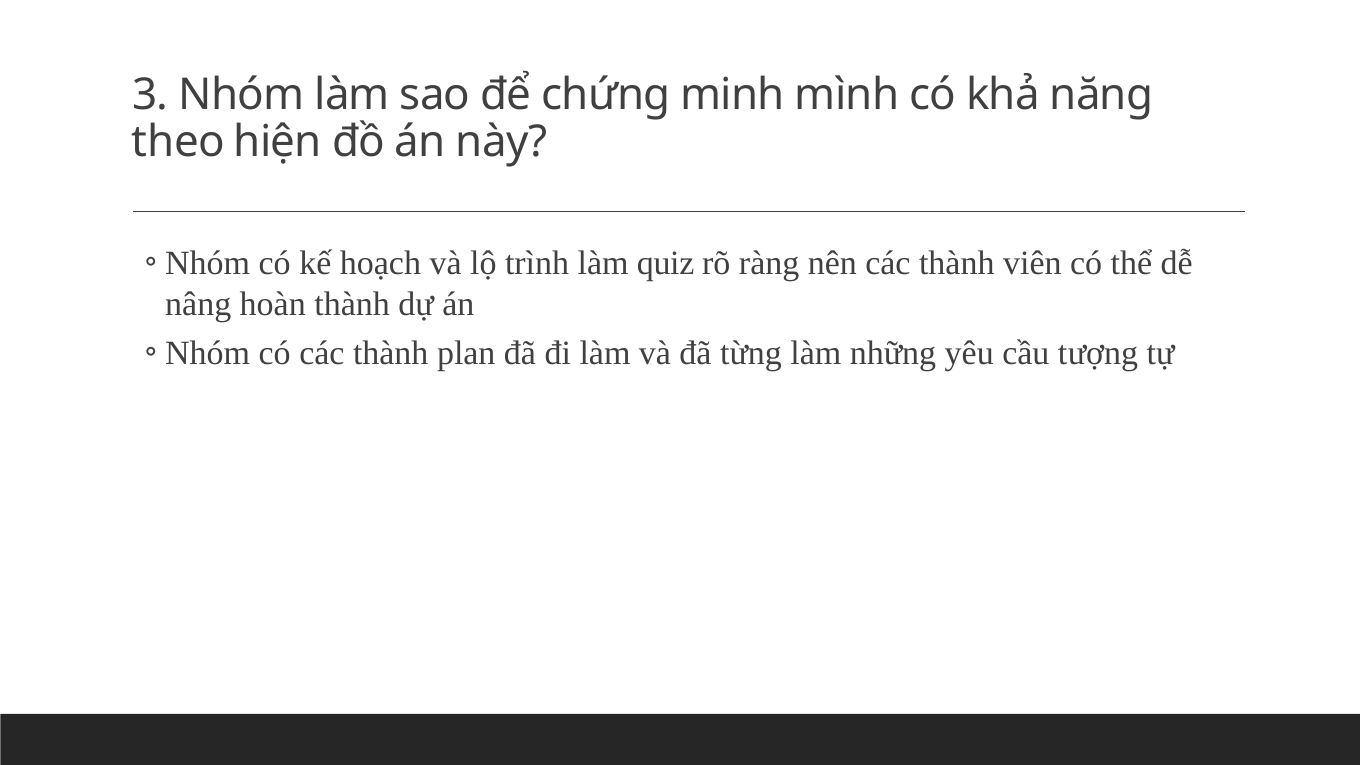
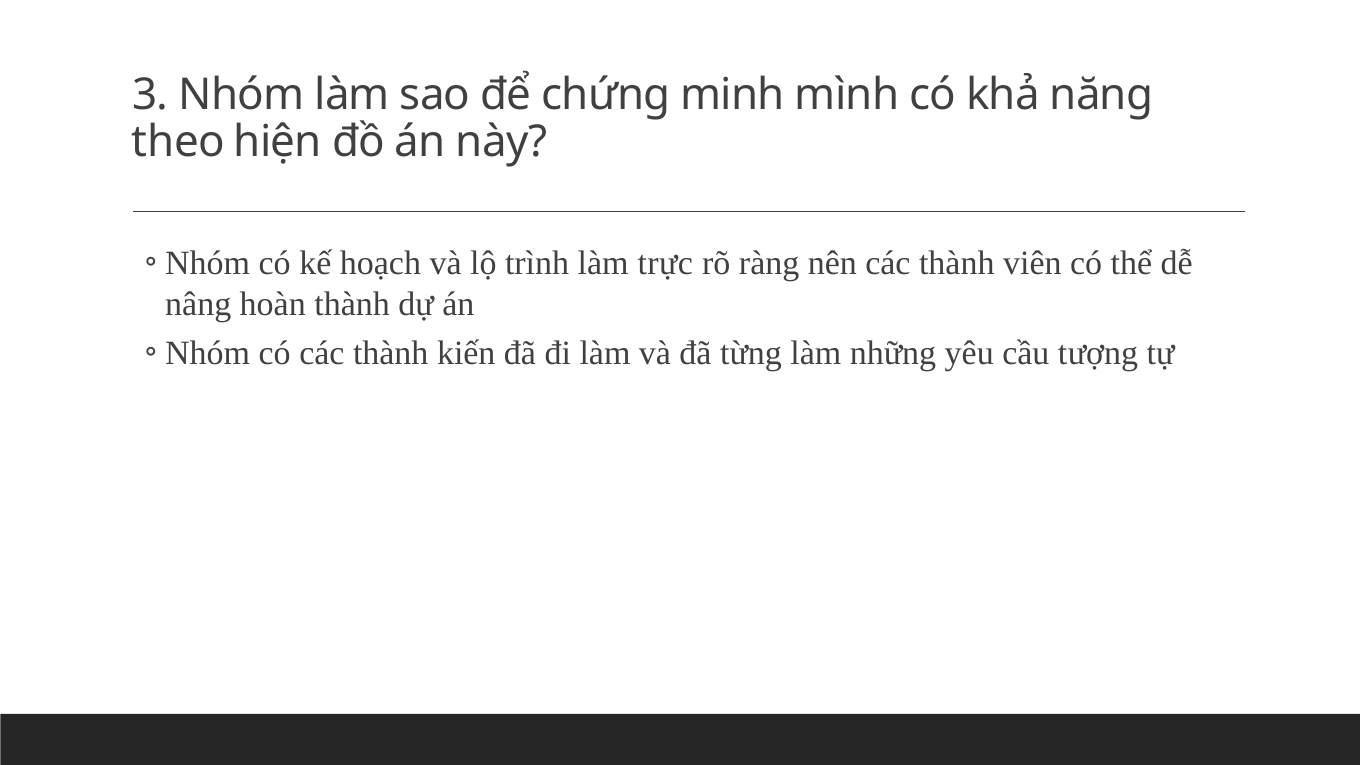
quiz: quiz -> trực
plan: plan -> kiến
